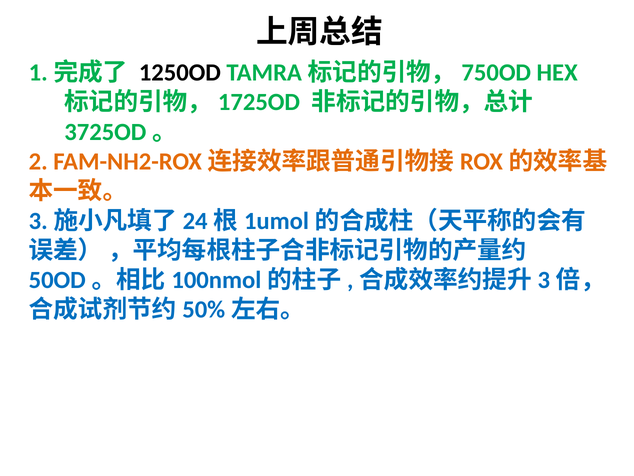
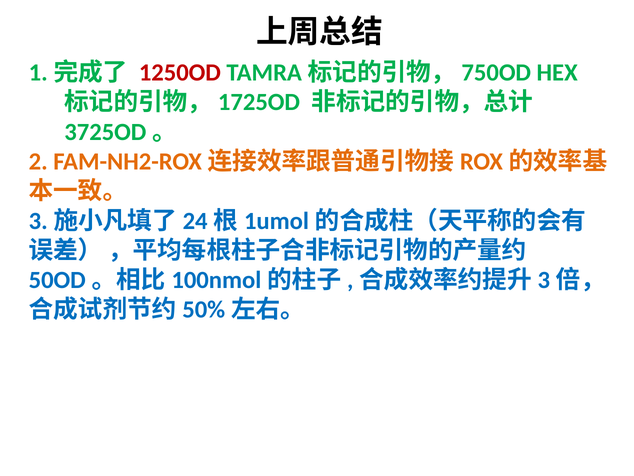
1250OD colour: black -> red
